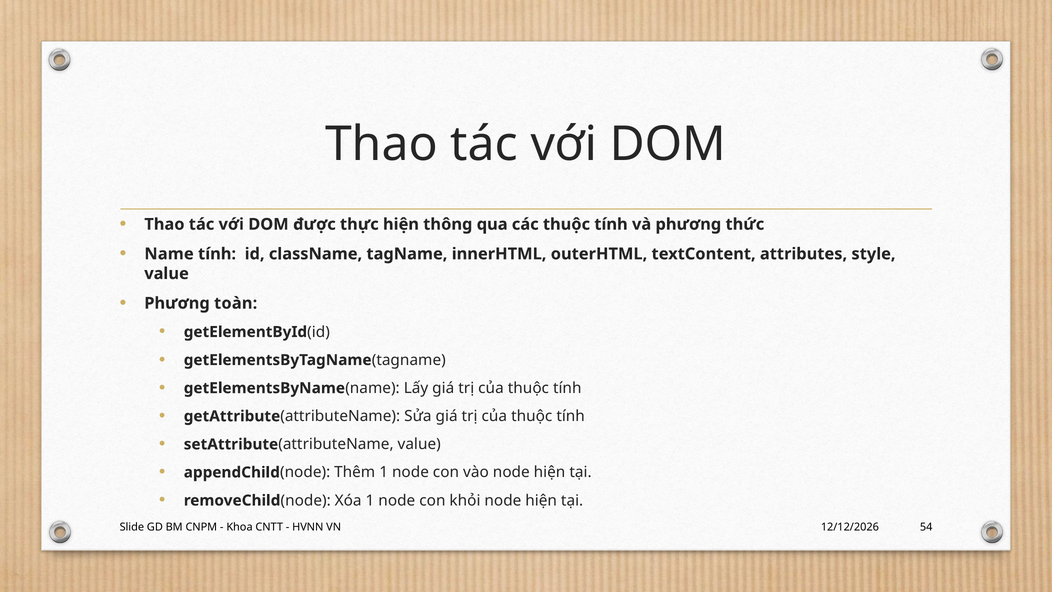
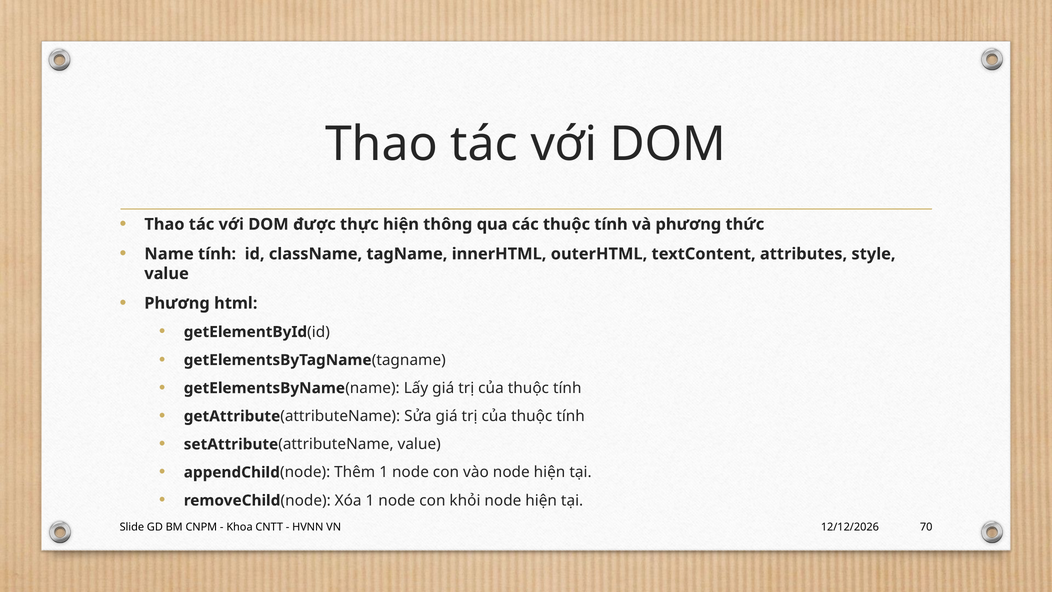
toàn: toàn -> html
54: 54 -> 70
